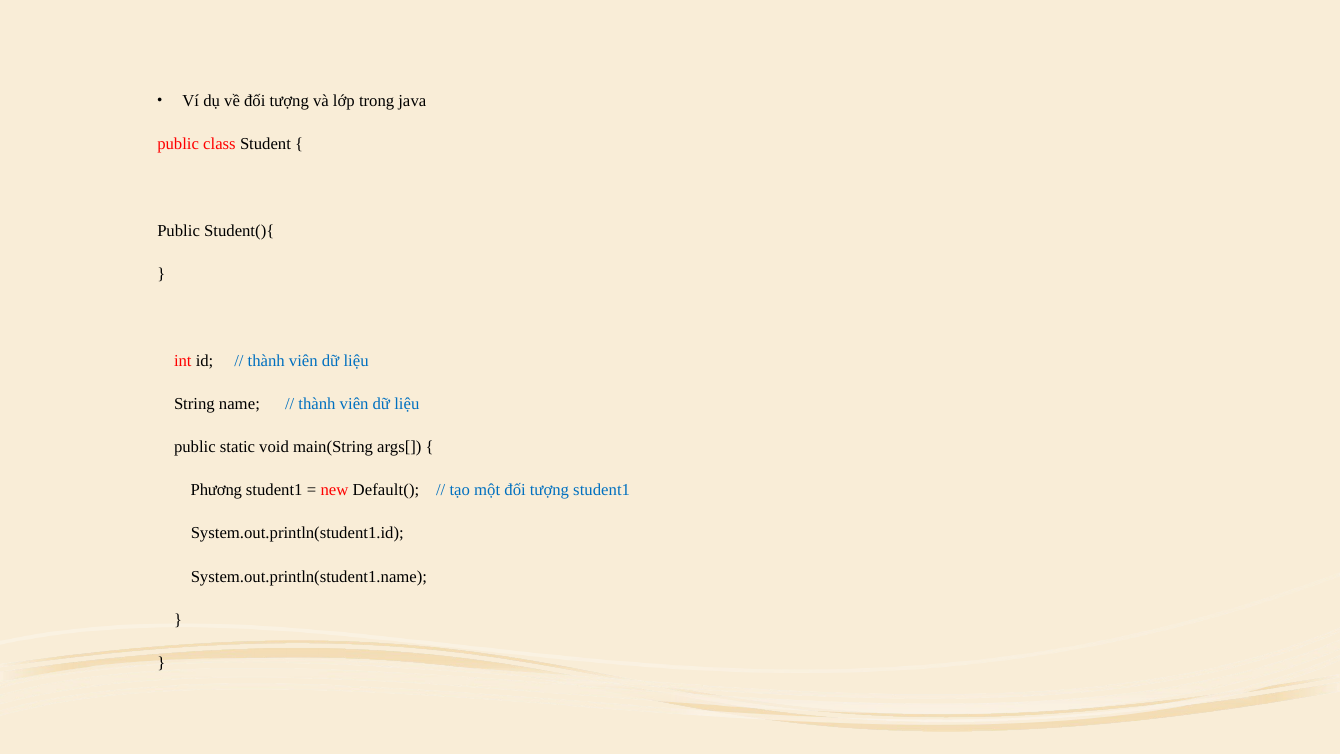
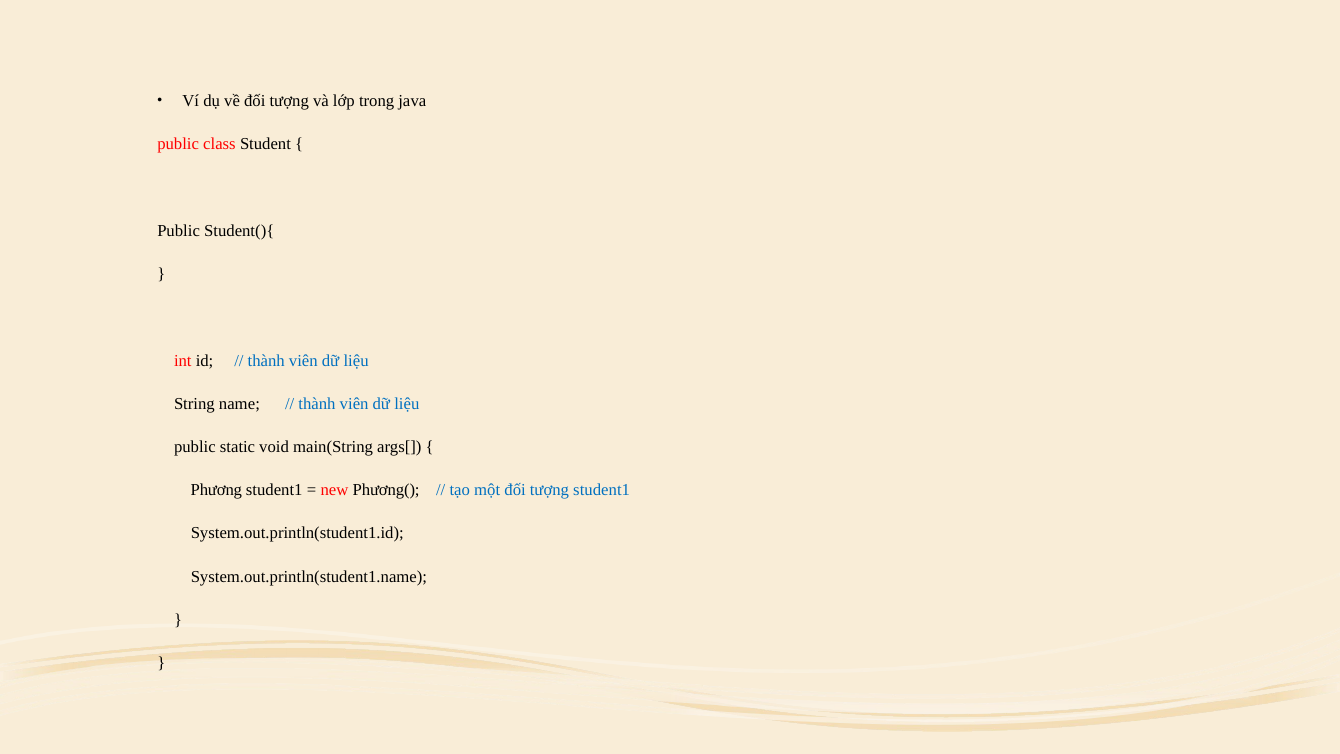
Default(: Default( -> Phương(
